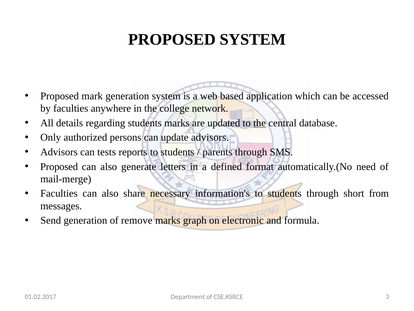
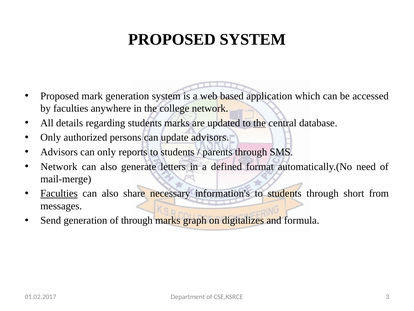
can tests: tests -> only
Proposed at (59, 166): Proposed -> Network
Faculties at (59, 193) underline: none -> present
of remove: remove -> through
electronic: electronic -> digitalizes
